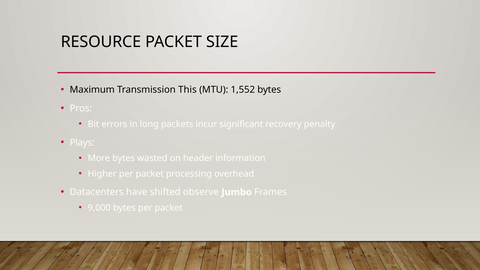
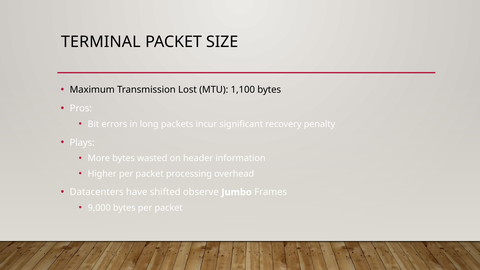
RESOURCE: RESOURCE -> TERMINAL
This: This -> Lost
1,552: 1,552 -> 1,100
